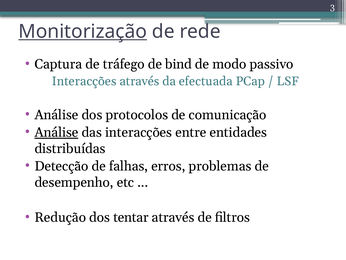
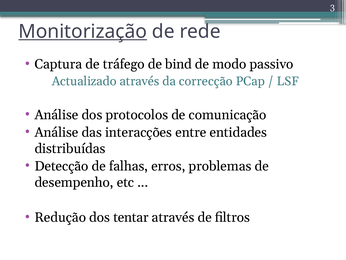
Interacções at (84, 81): Interacções -> Actualizado
efectuada: efectuada -> correcção
Análise at (56, 132) underline: present -> none
